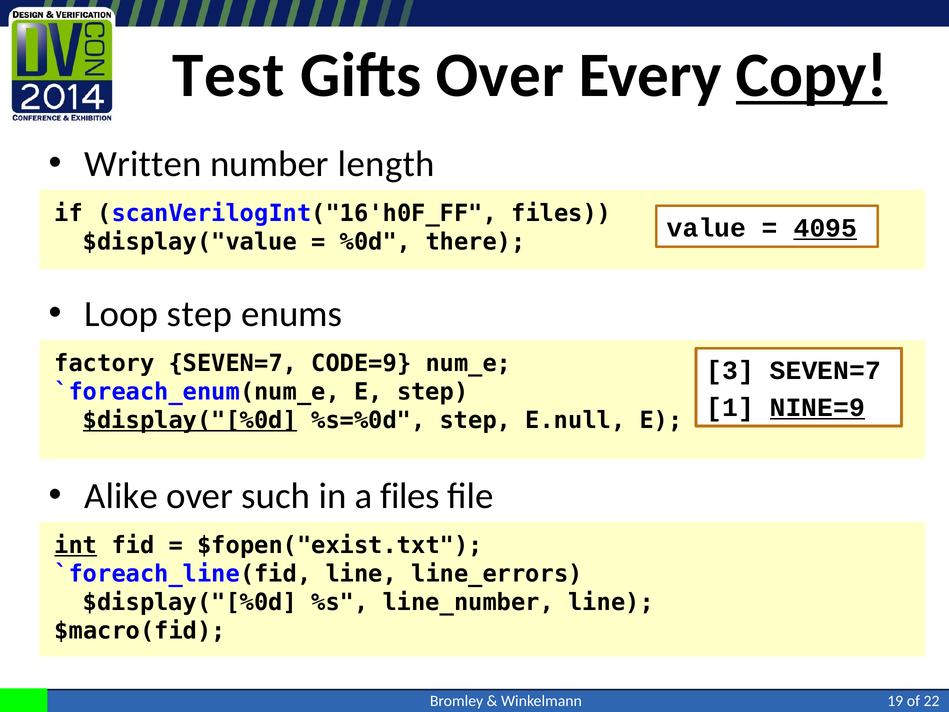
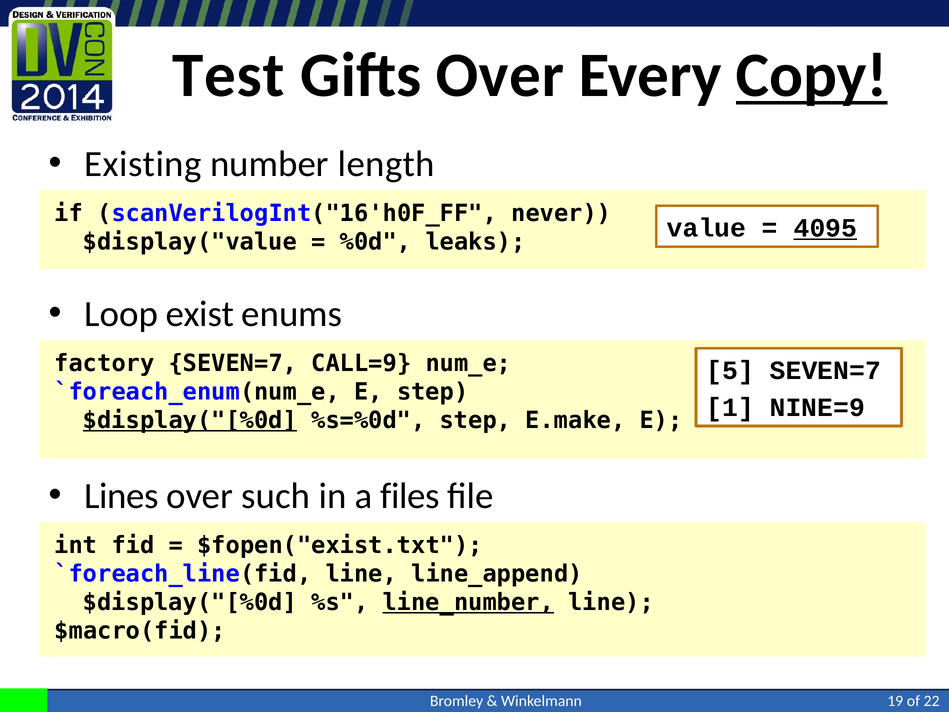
Written: Written -> Existing
scanVerilogInt("16'h0F_FF files: files -> never
there: there -> leaks
Loop step: step -> exist
CODE=9: CODE=9 -> CALL=9
3: 3 -> 5
NINE=9 underline: present -> none
E.null: E.null -> E.make
Alike: Alike -> Lines
int underline: present -> none
line_errors: line_errors -> line_append
line_number underline: none -> present
